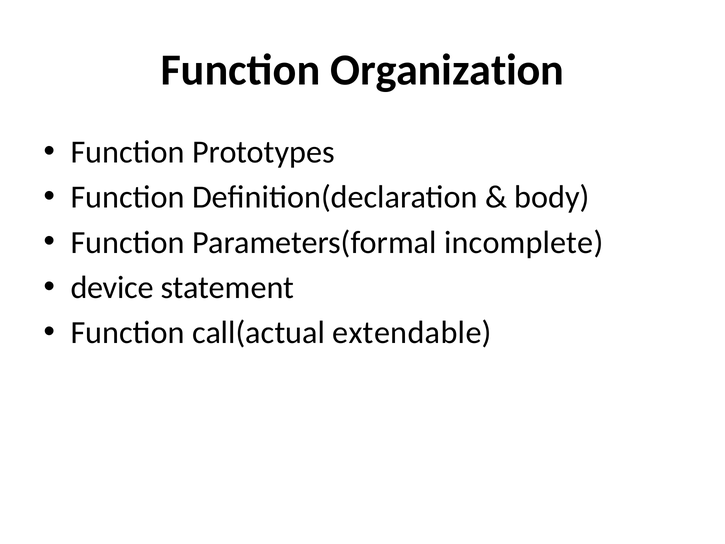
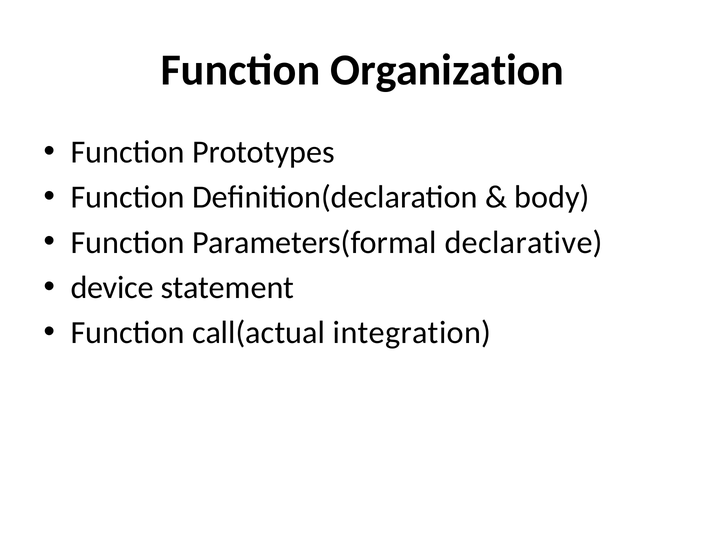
incomplete: incomplete -> declarative
extendable: extendable -> integration
